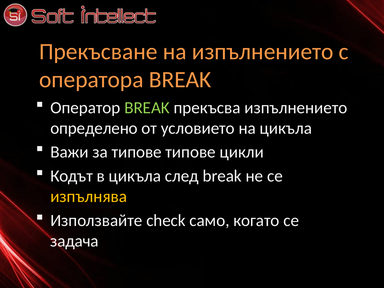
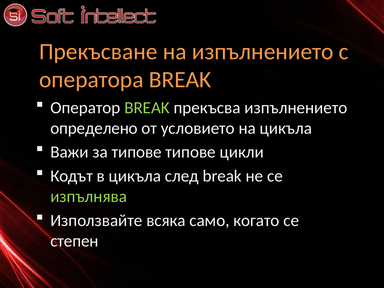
изпълнява colour: yellow -> light green
check: check -> всяка
задача: задача -> степен
